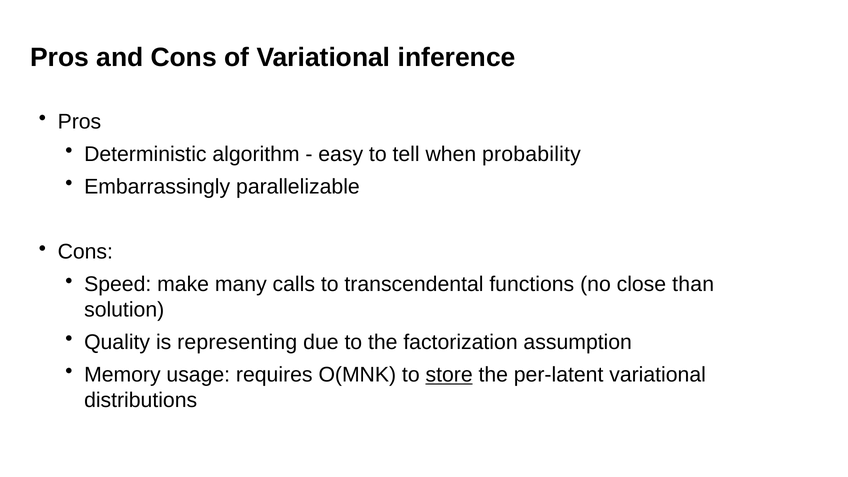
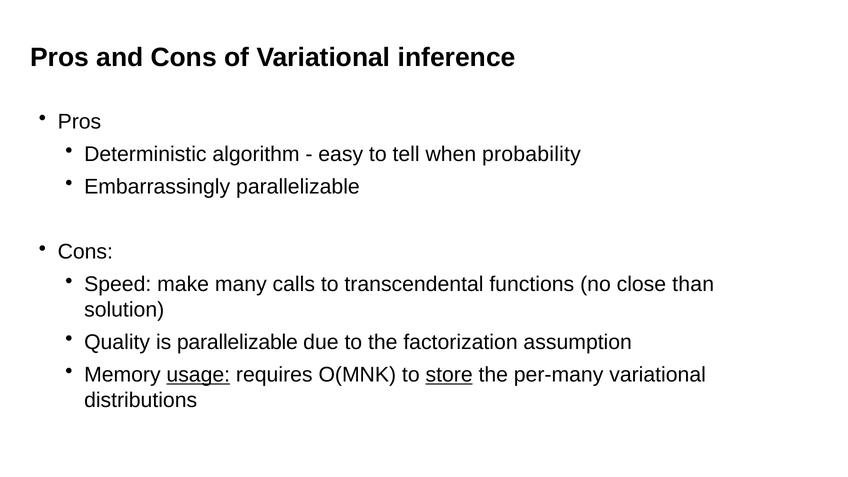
is representing: representing -> parallelizable
usage underline: none -> present
per-latent: per-latent -> per-many
